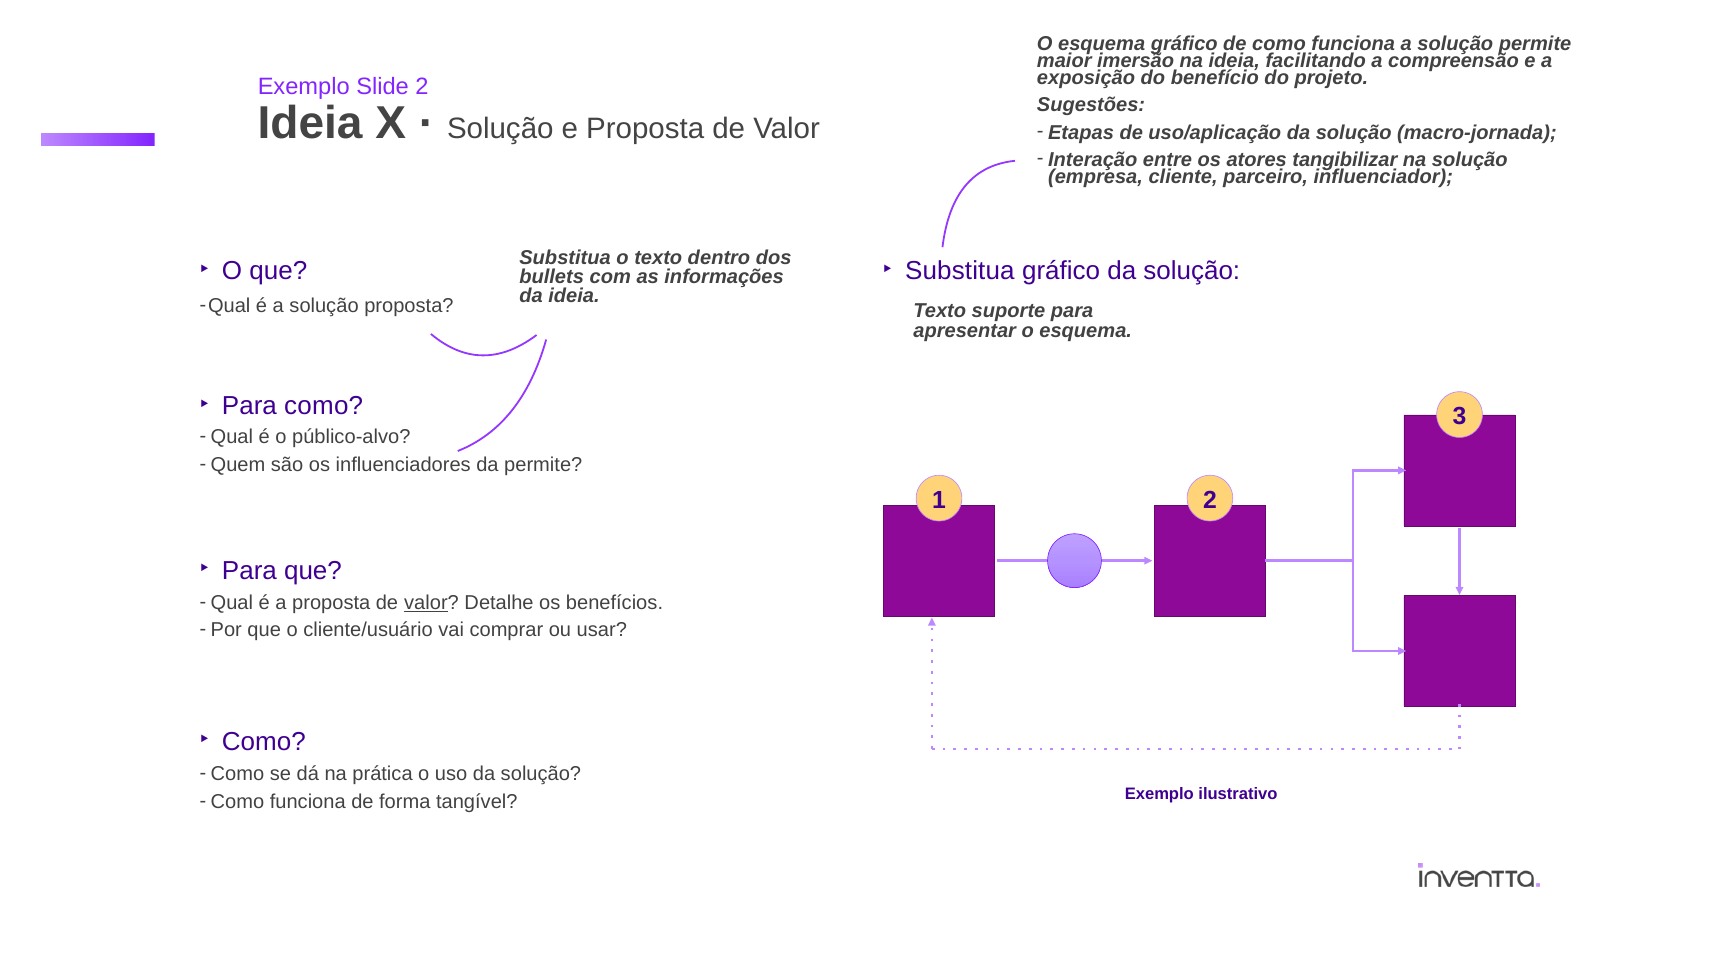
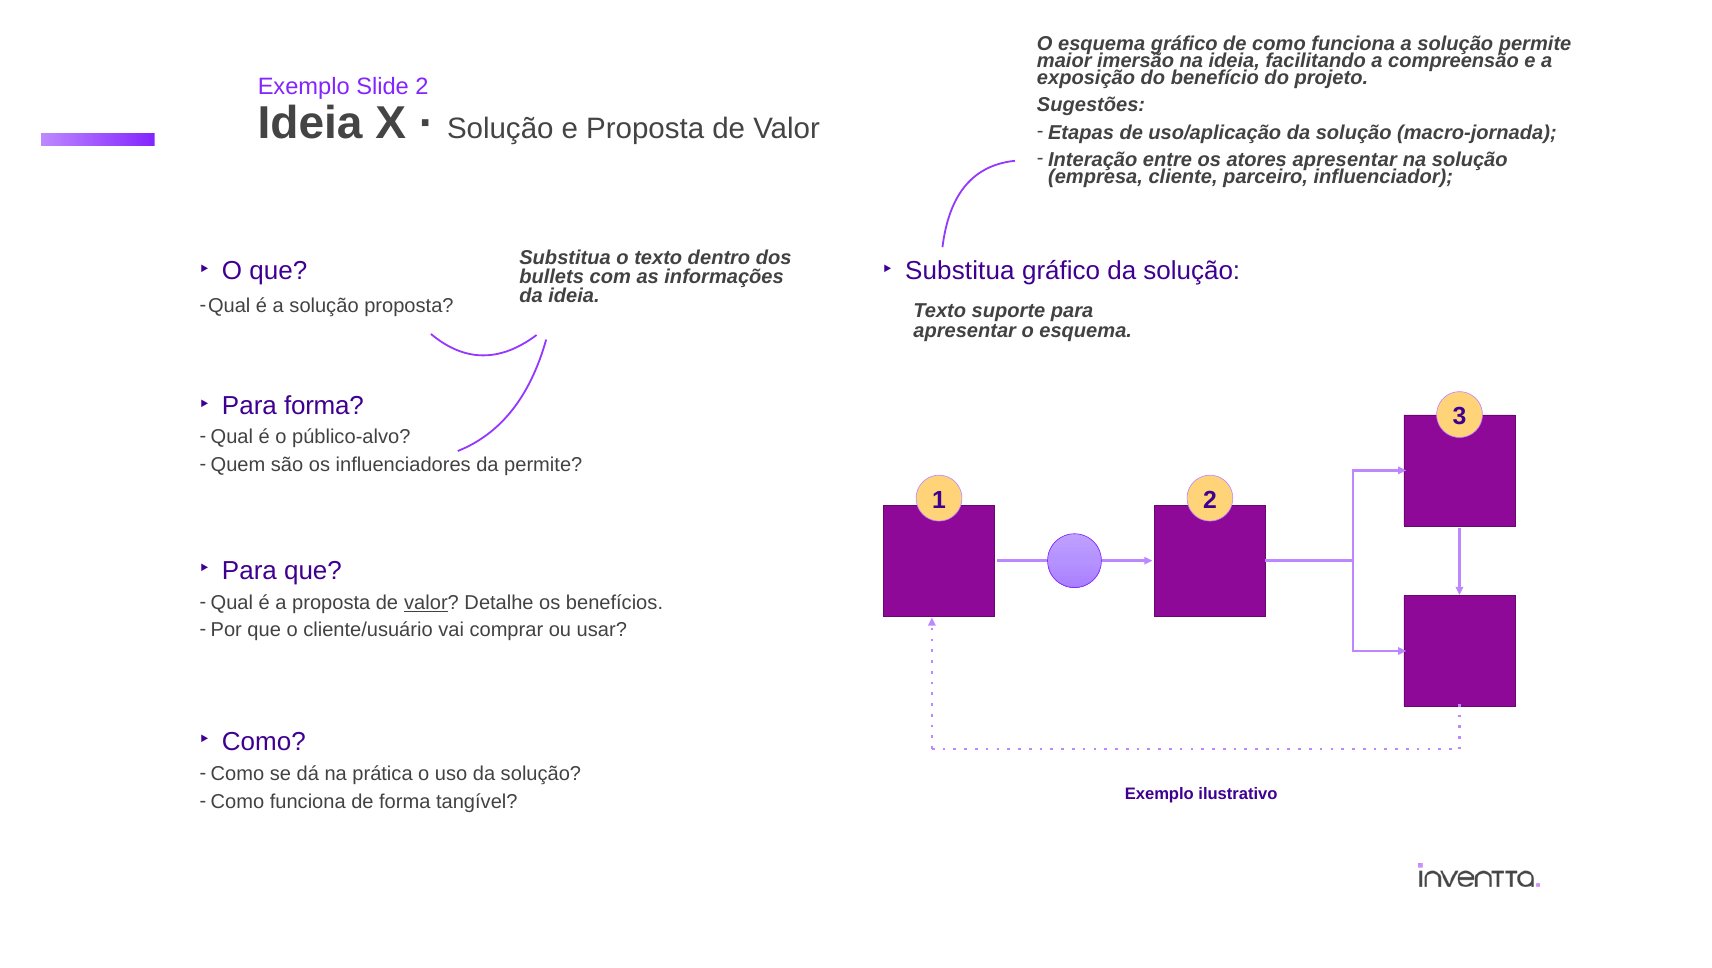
atores tangibilizar: tangibilizar -> apresentar
Para como: como -> forma
